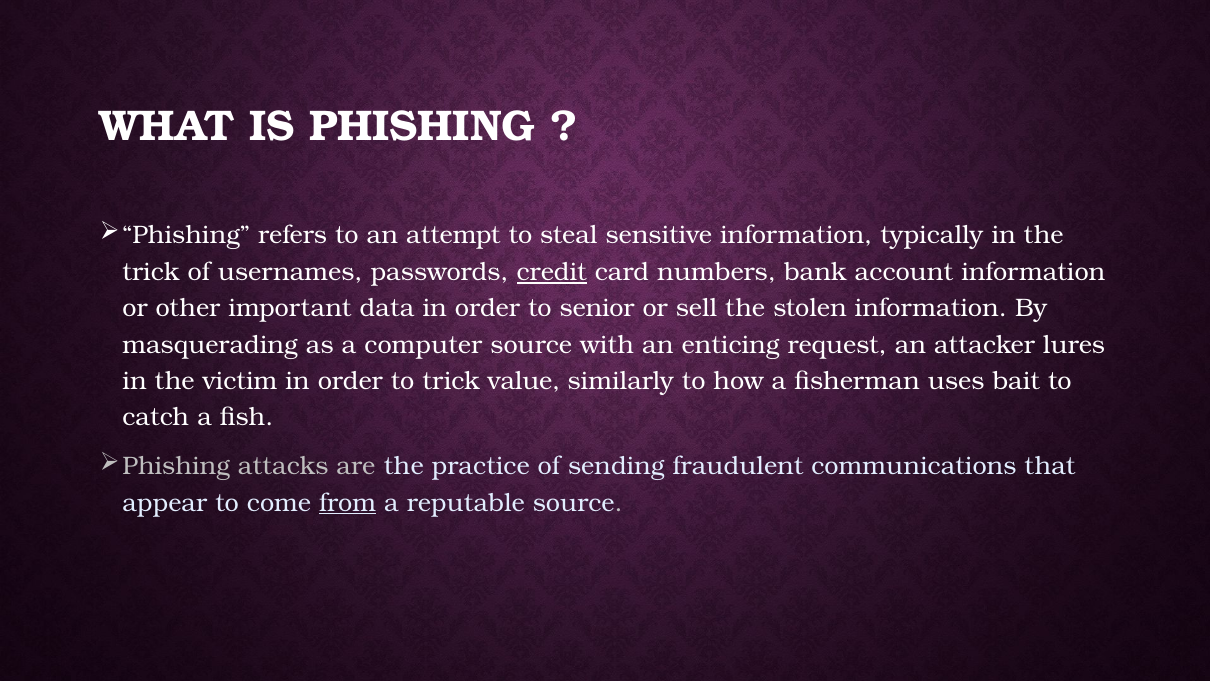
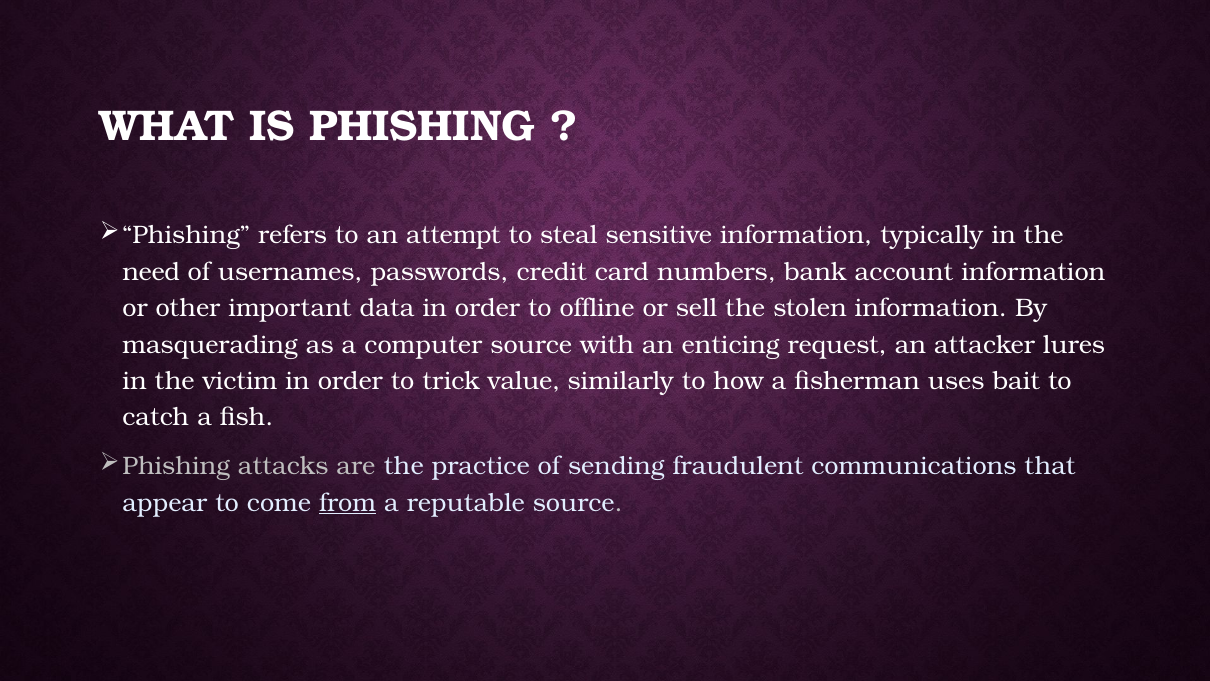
trick at (151, 272): trick -> need
credit underline: present -> none
senior: senior -> offline
